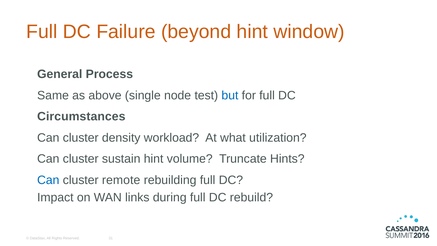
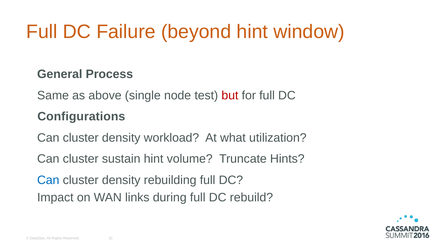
but colour: blue -> red
Circumstances: Circumstances -> Configurations
remote at (121, 180): remote -> density
